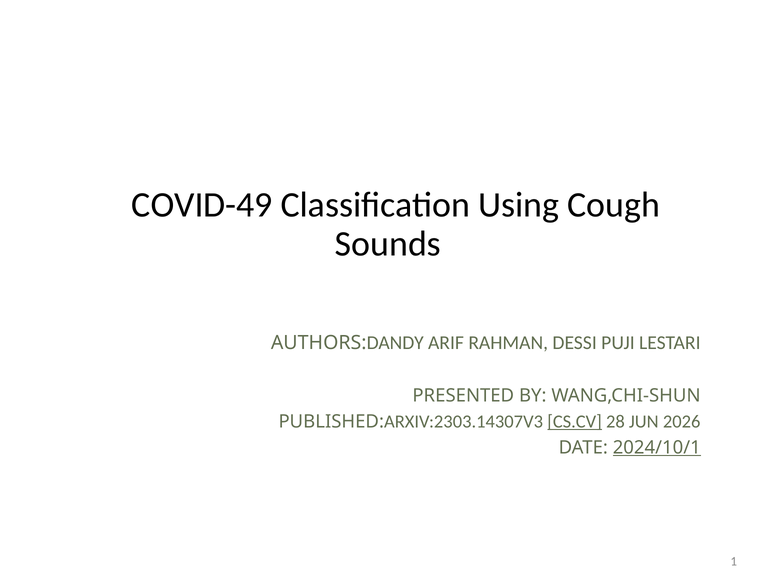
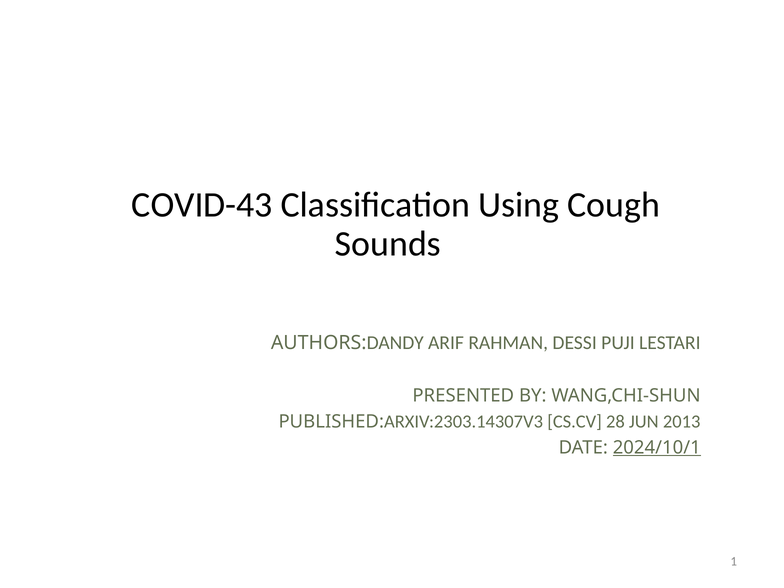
COVID-49: COVID-49 -> COVID-43
CS.CV underline: present -> none
2026: 2026 -> 2013
